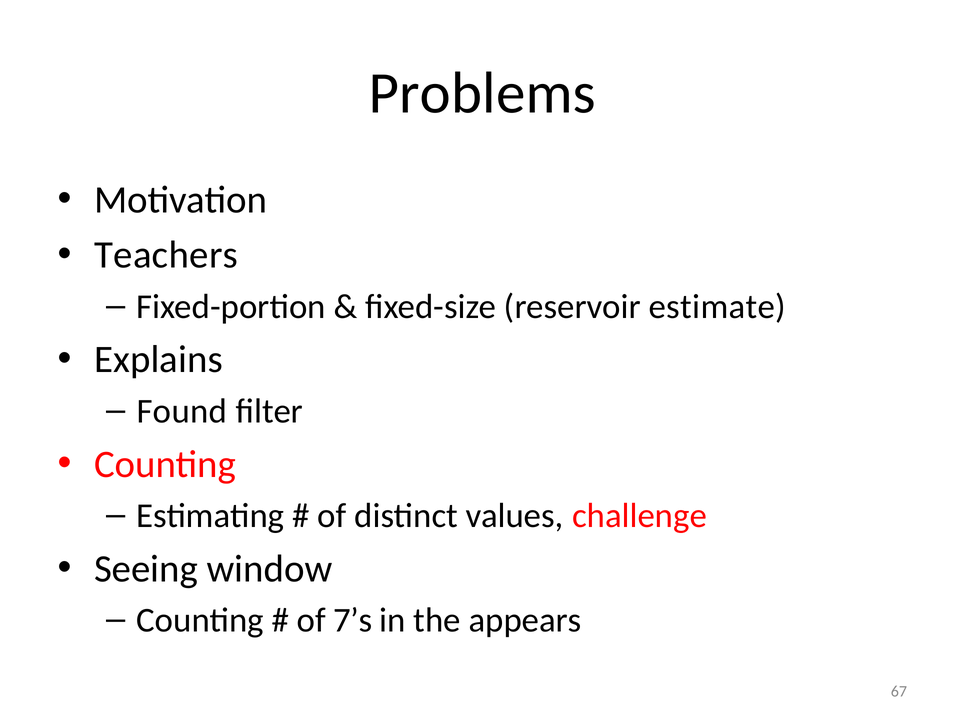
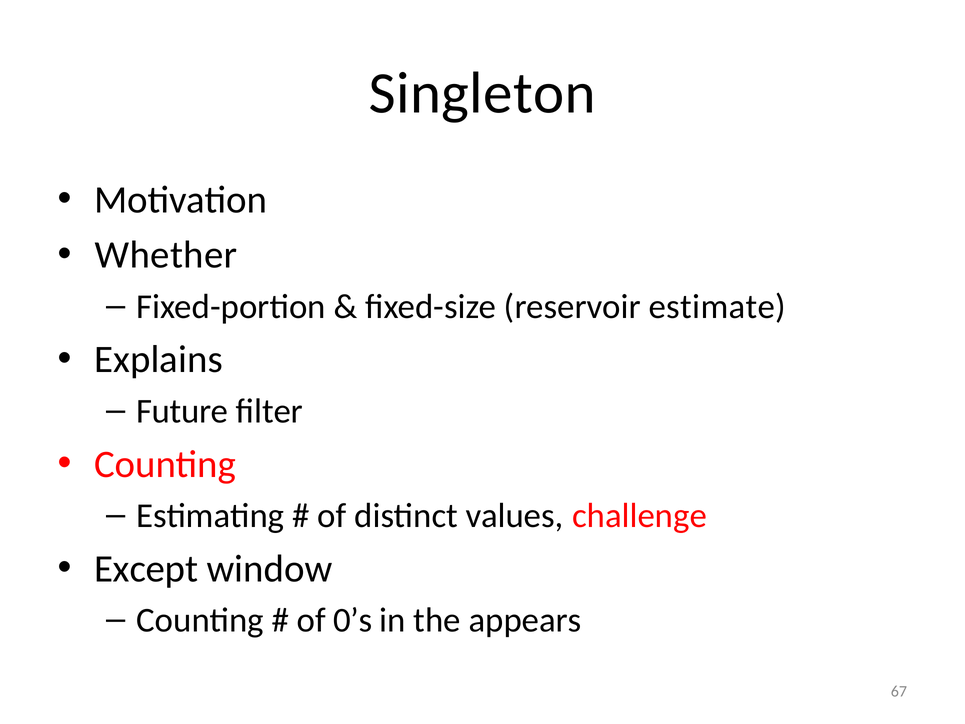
Problems: Problems -> Singleton
Teachers: Teachers -> Whether
Found: Found -> Future
Seeing: Seeing -> Except
7’s: 7’s -> 0’s
